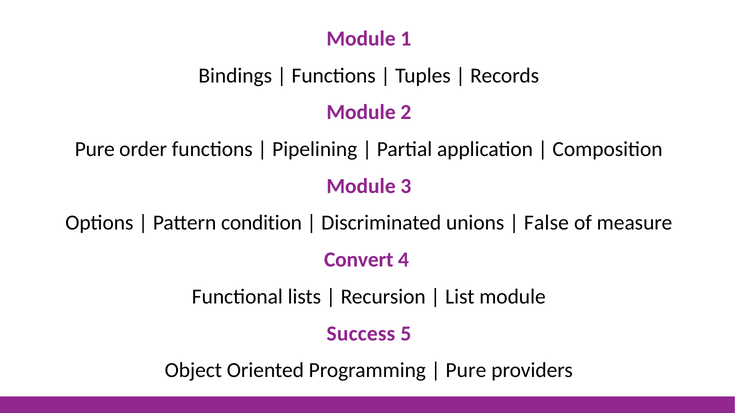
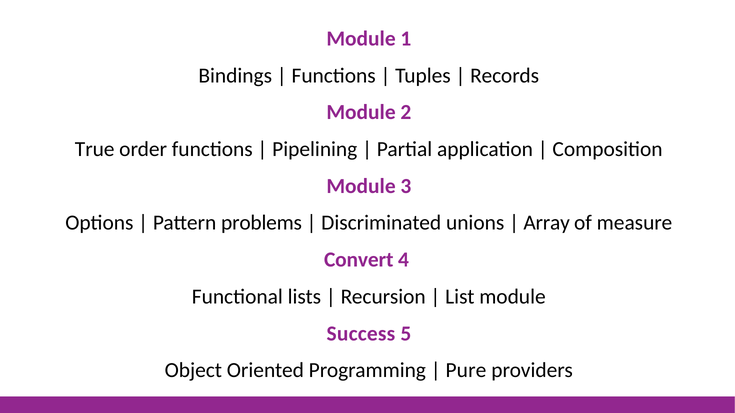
Pure at (95, 149): Pure -> True
condition: condition -> problems
False: False -> Array
